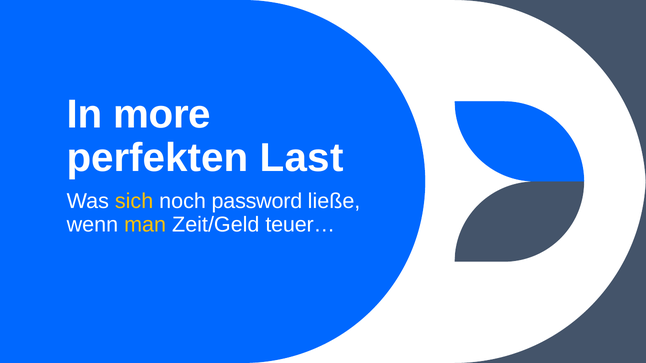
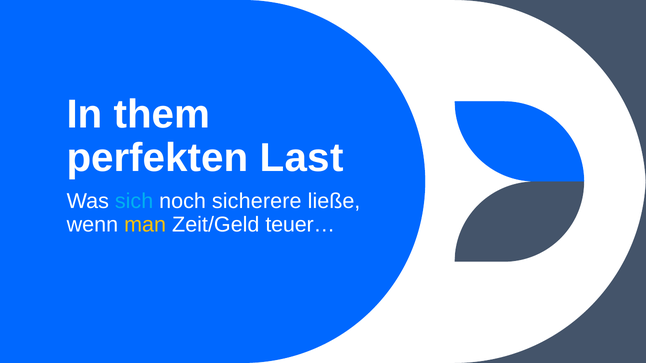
more: more -> them
sich colour: yellow -> light blue
password: password -> sicherere
